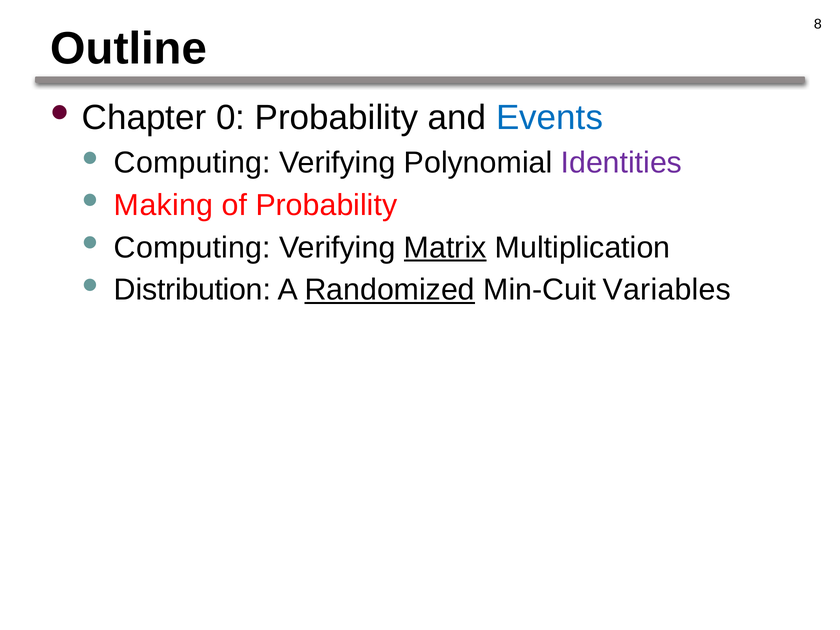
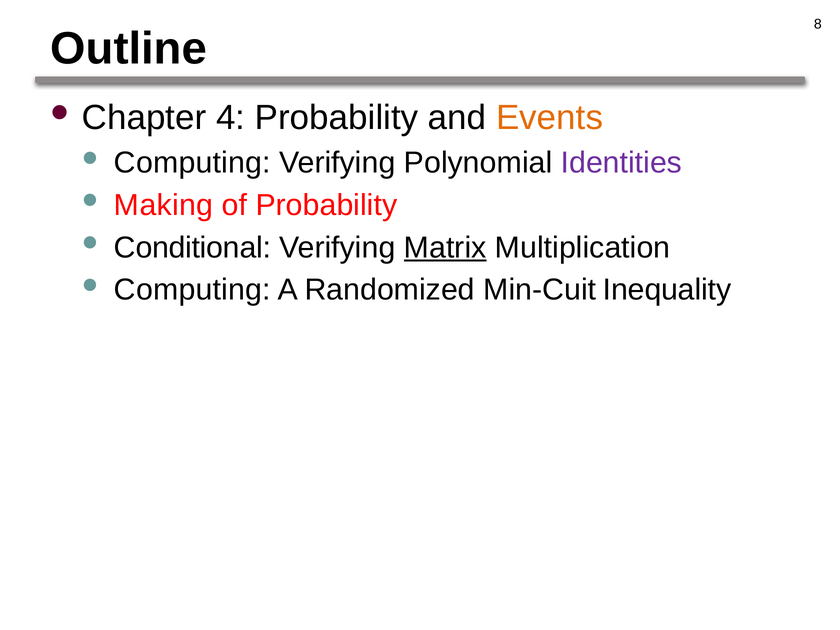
0: 0 -> 4
Events colour: blue -> orange
Computing at (192, 248): Computing -> Conditional
Distribution at (192, 290): Distribution -> Computing
Randomized underline: present -> none
Variables: Variables -> Inequality
